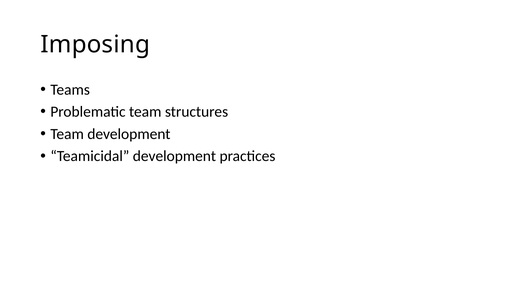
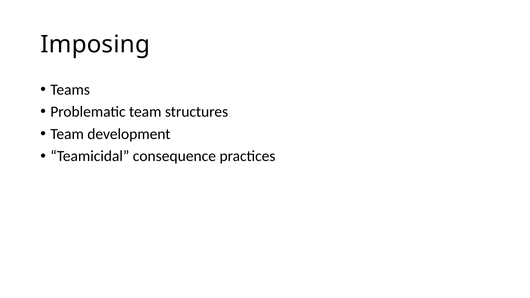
Teamicidal development: development -> consequence
